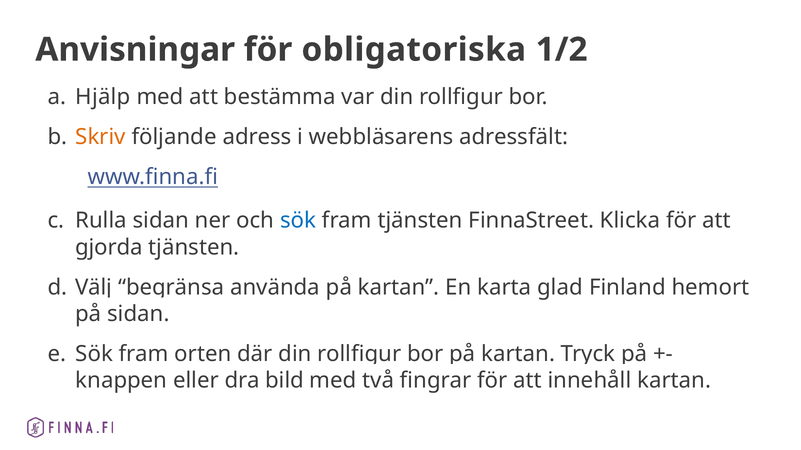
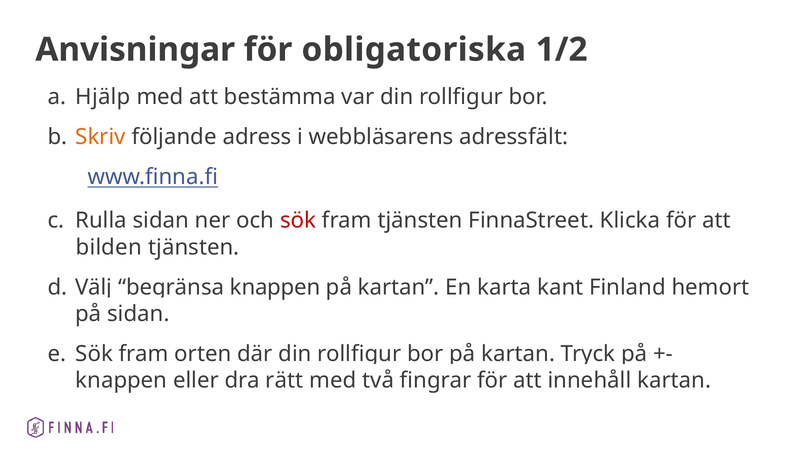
sök at (298, 221) colour: blue -> red
gjorda: gjorda -> bilden
använda at (275, 288): använda -> knappen
glad: glad -> kant
bild: bild -> rätt
